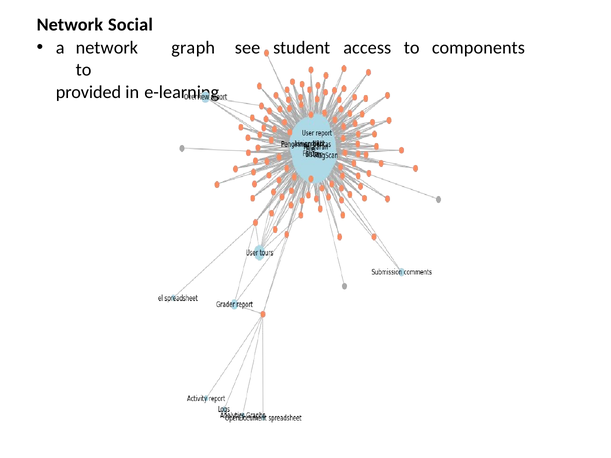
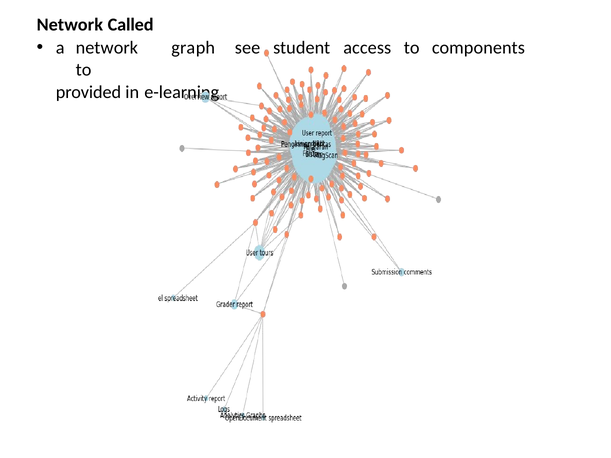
Social: Social -> Called
